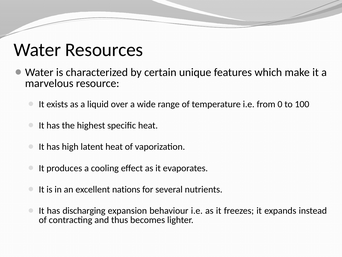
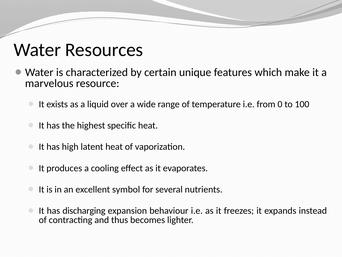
nations: nations -> symbol
